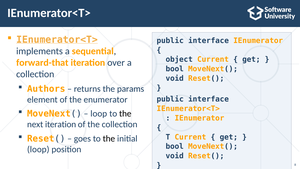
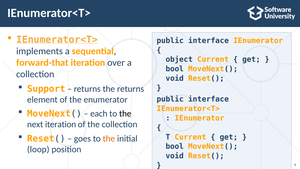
Authors: Authors -> Support
the params: params -> returns
loop at (99, 114): loop -> each
the at (109, 138) colour: black -> orange
